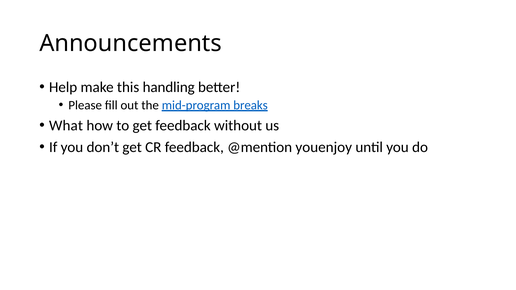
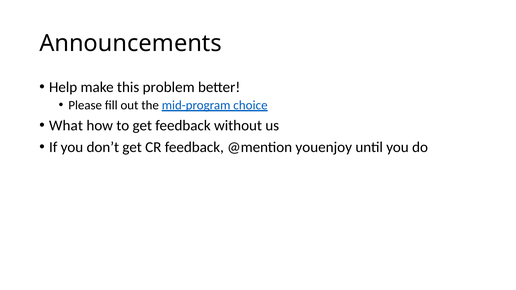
handling: handling -> problem
breaks: breaks -> choice
